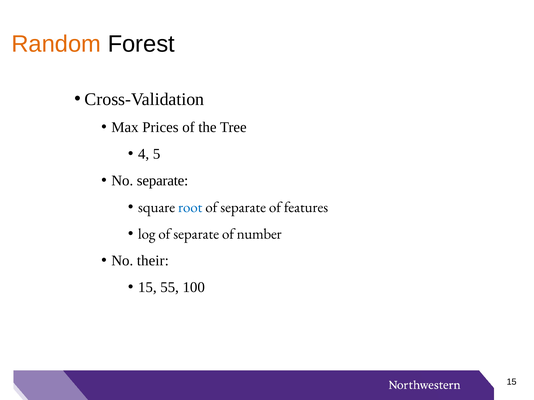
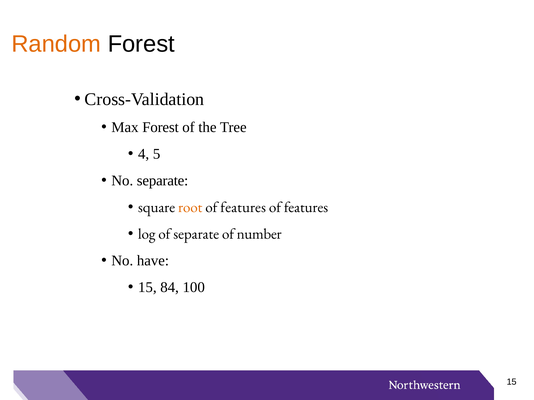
Max Prices: Prices -> Forest
root colour: blue -> orange
separate at (243, 208): separate -> features
their: their -> have
55: 55 -> 84
